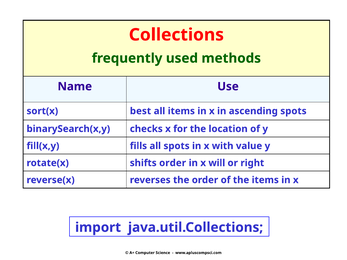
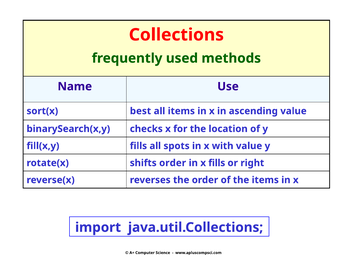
ascending spots: spots -> value
x will: will -> fills
